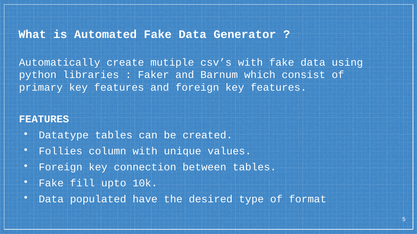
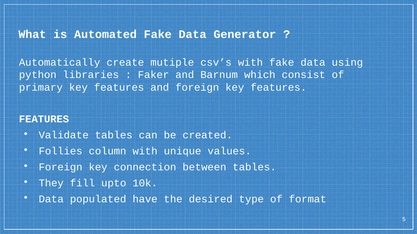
Datatype: Datatype -> Validate
Fake at (51, 183): Fake -> They
